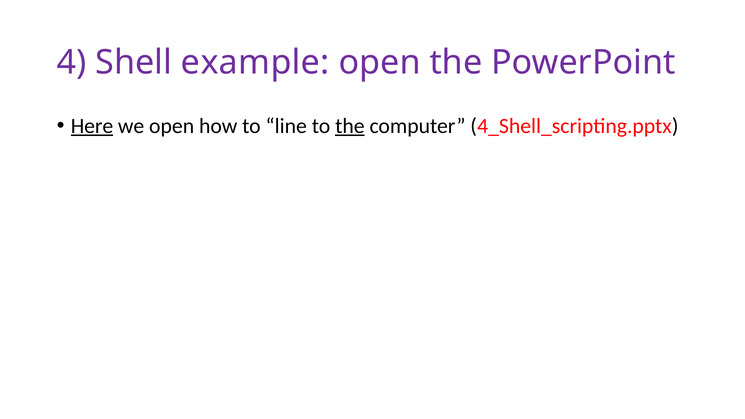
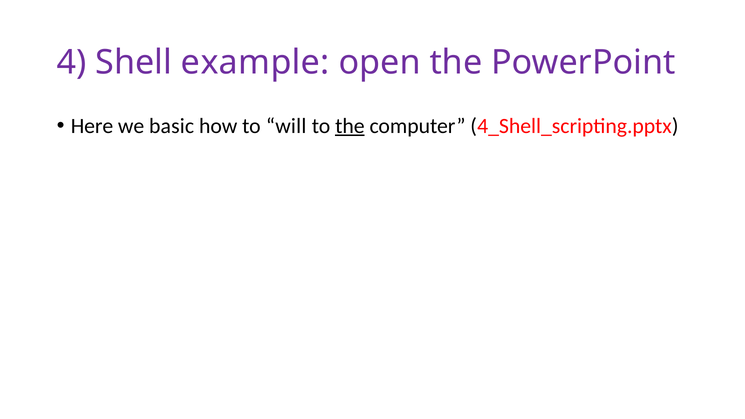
Here underline: present -> none
we open: open -> basic
line: line -> will
